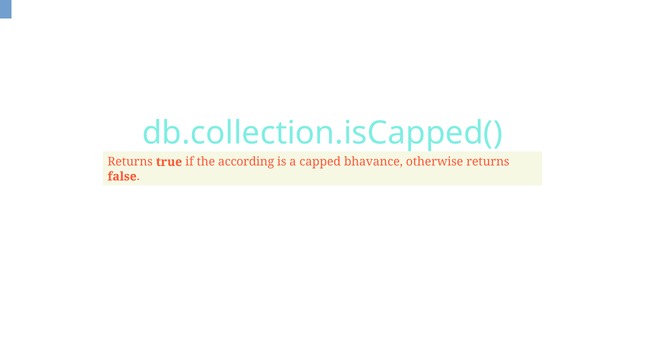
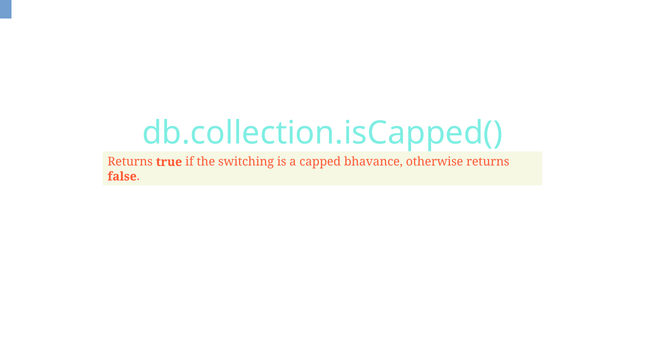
according: according -> switching
